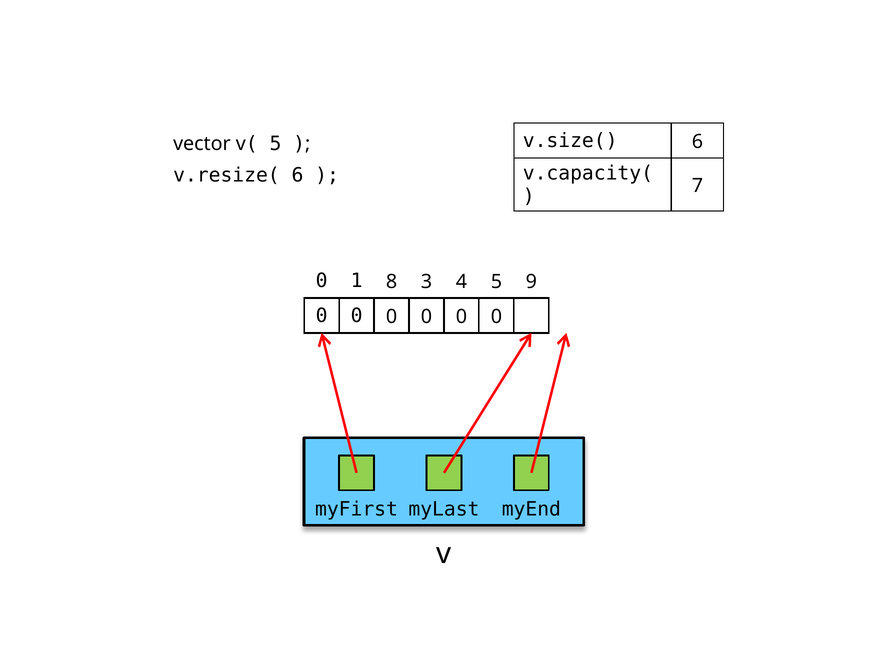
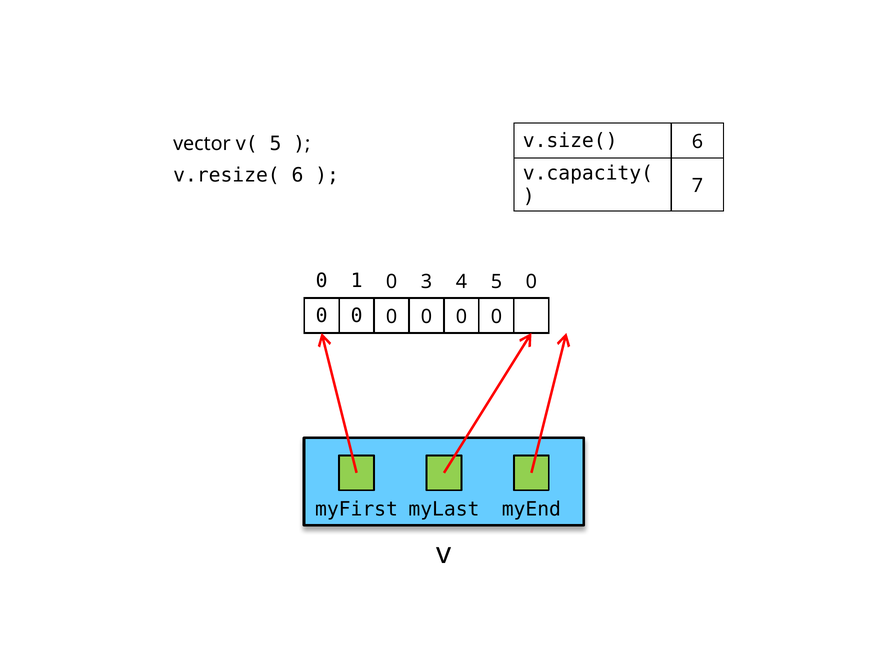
1 8: 8 -> 0
5 9: 9 -> 0
